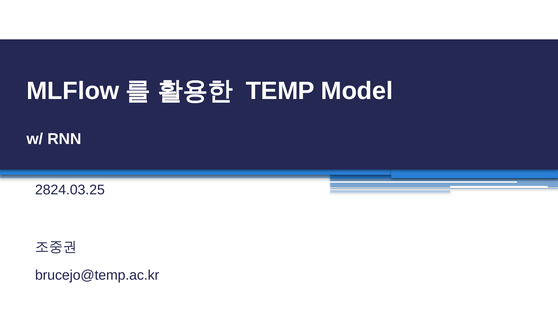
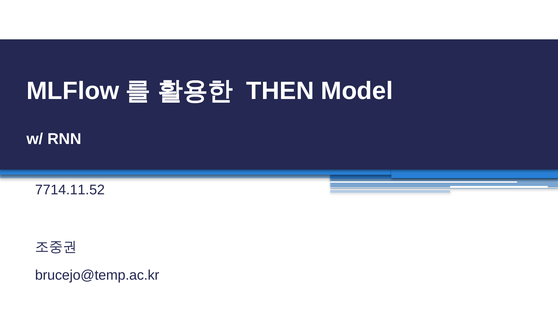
TEMP: TEMP -> THEN
2824.03.25: 2824.03.25 -> 7714.11.52
